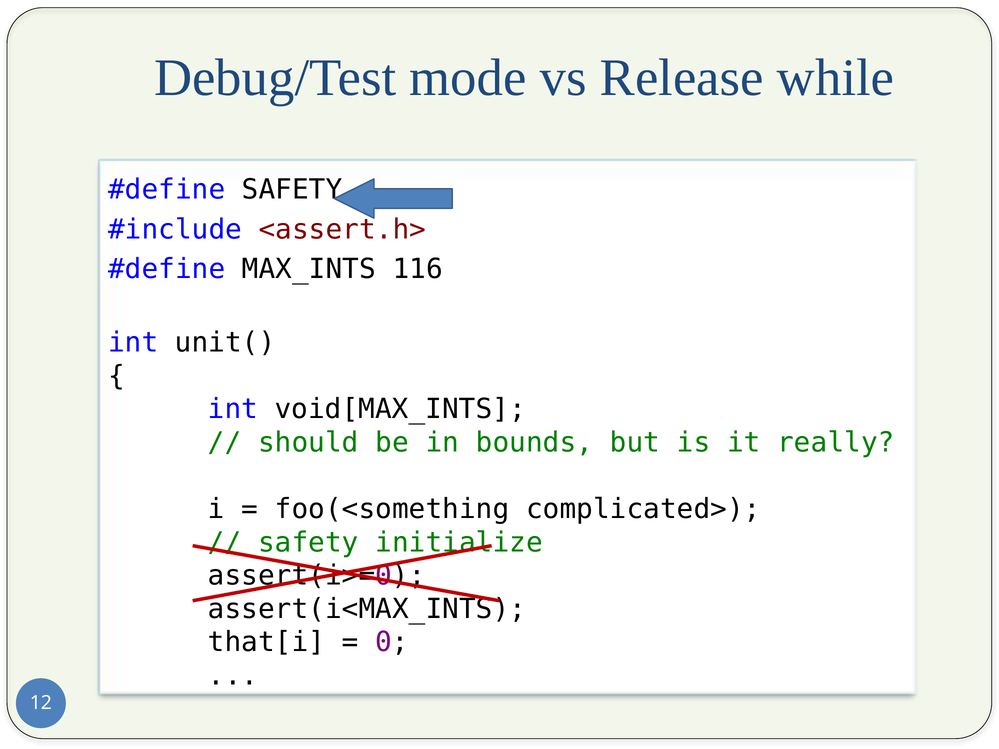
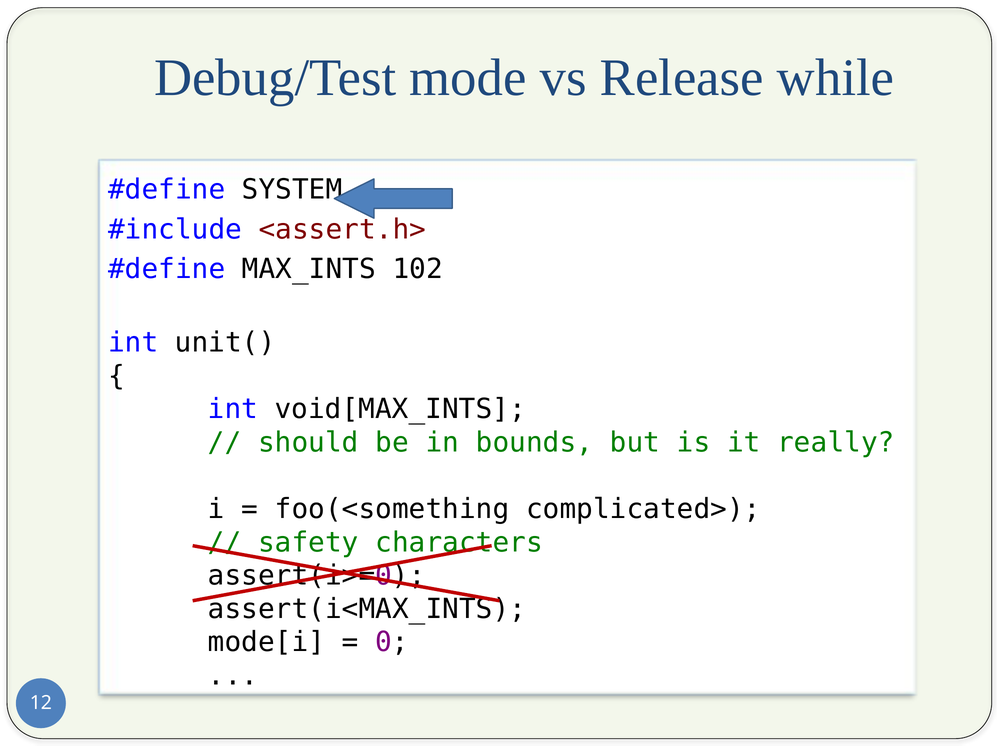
SAFETY at (292, 189): SAFETY -> SYSTEM
116: 116 -> 102
initialize: initialize -> characters
that[i: that[i -> mode[i
